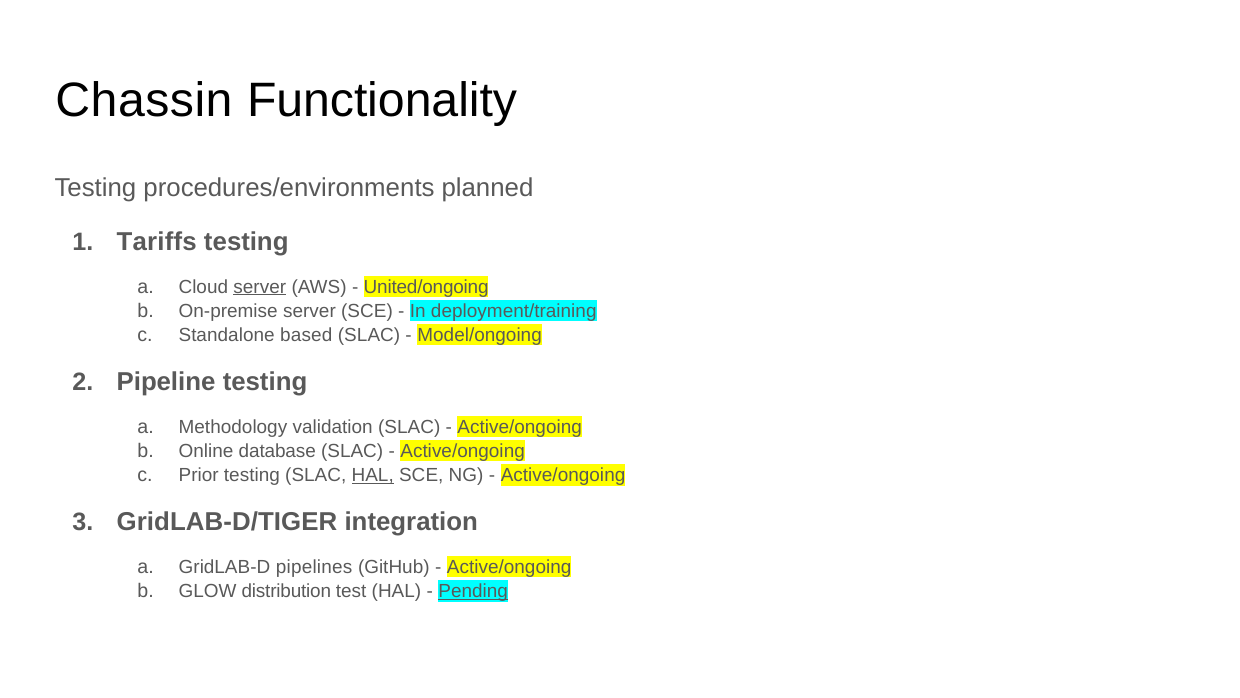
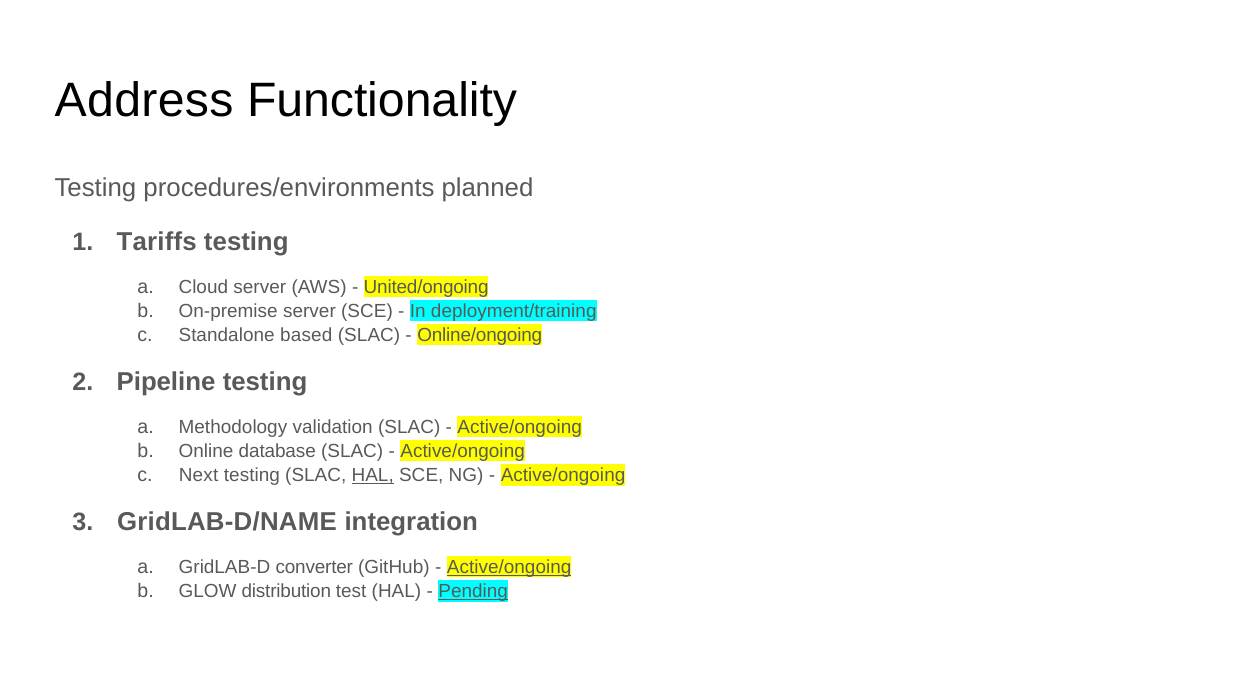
Chassin: Chassin -> Address
server at (260, 287) underline: present -> none
Model/ongoing: Model/ongoing -> Online/ongoing
Prior: Prior -> Next
GridLAB-D/TIGER: GridLAB-D/TIGER -> GridLAB-D/NAME
pipelines: pipelines -> converter
Active/ongoing at (509, 567) underline: none -> present
